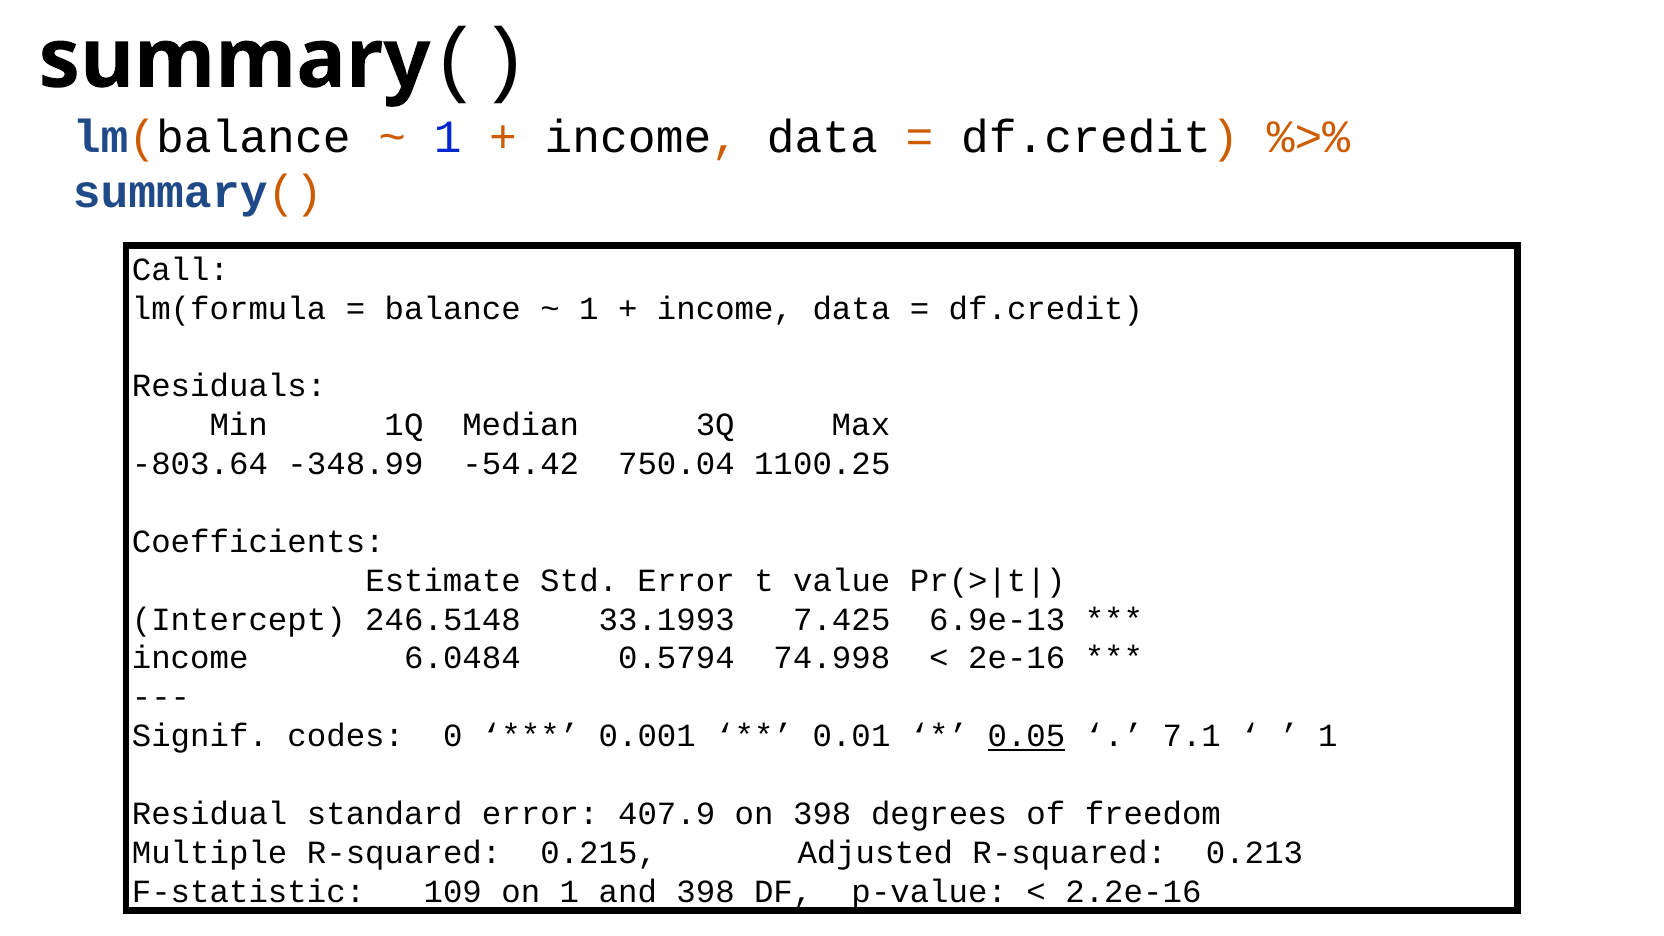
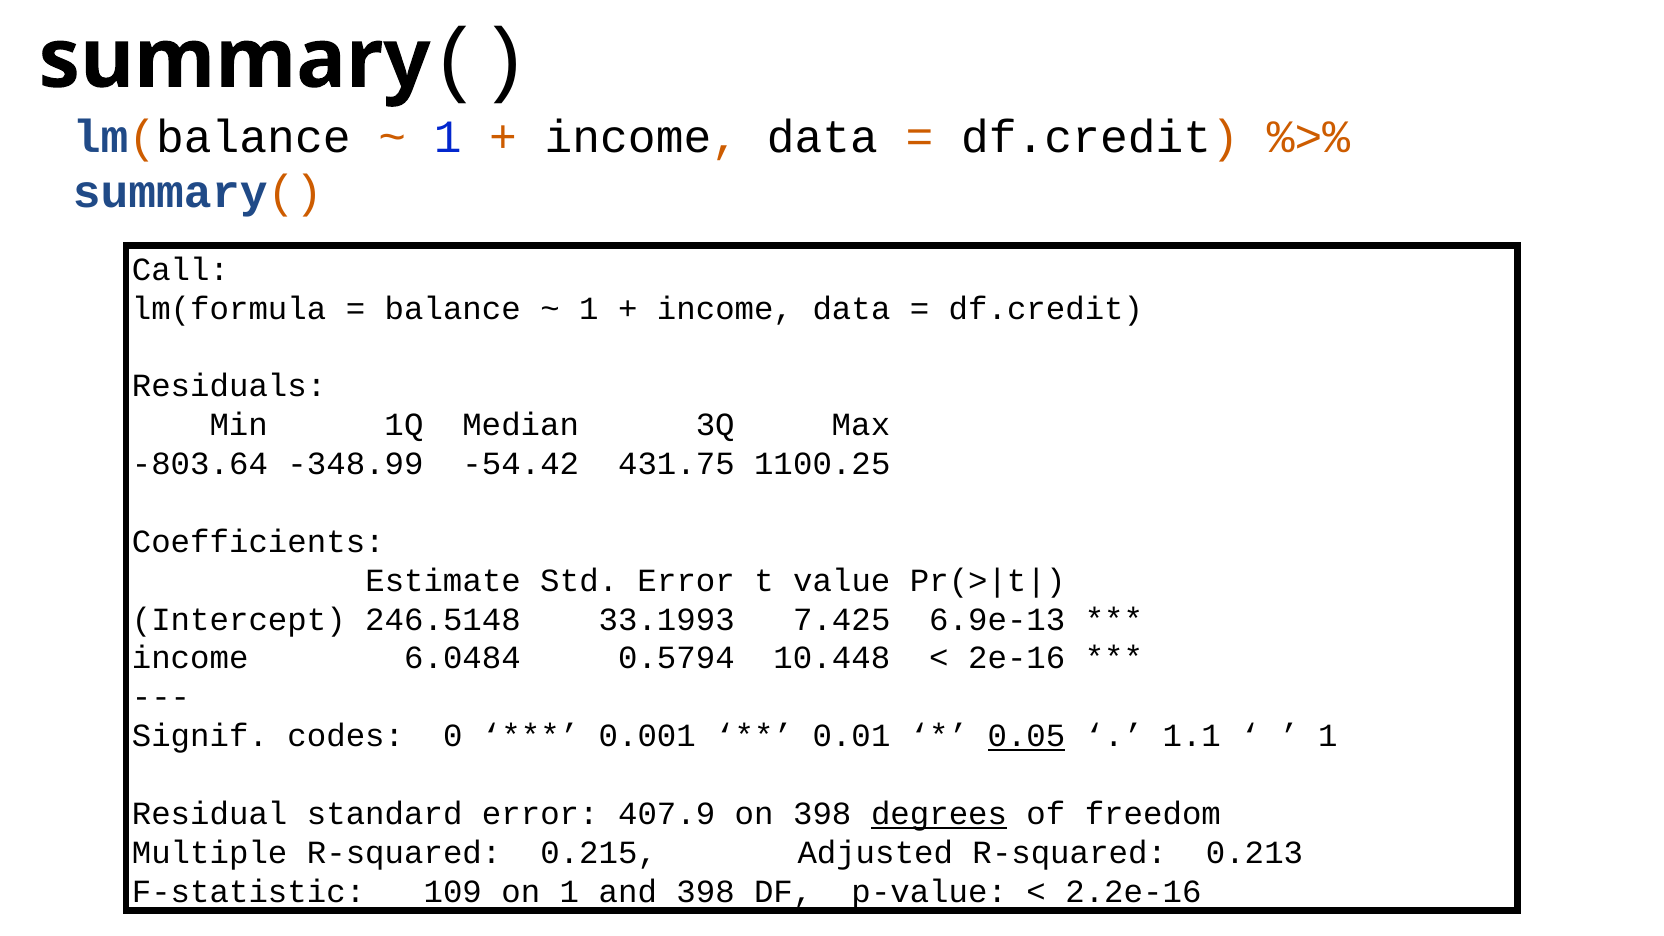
750.04: 750.04 -> 431.75
74.998: 74.998 -> 10.448
7.1: 7.1 -> 1.1
degrees underline: none -> present
